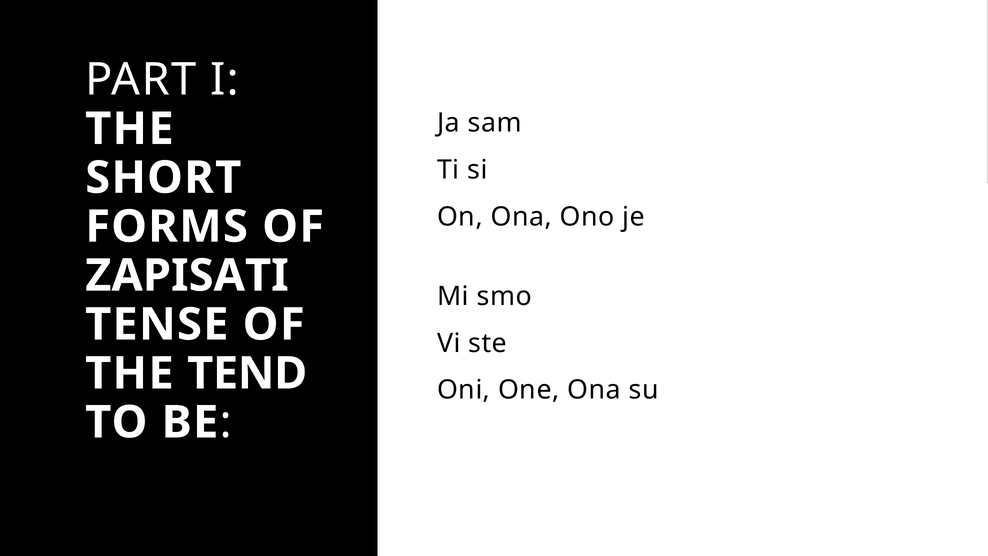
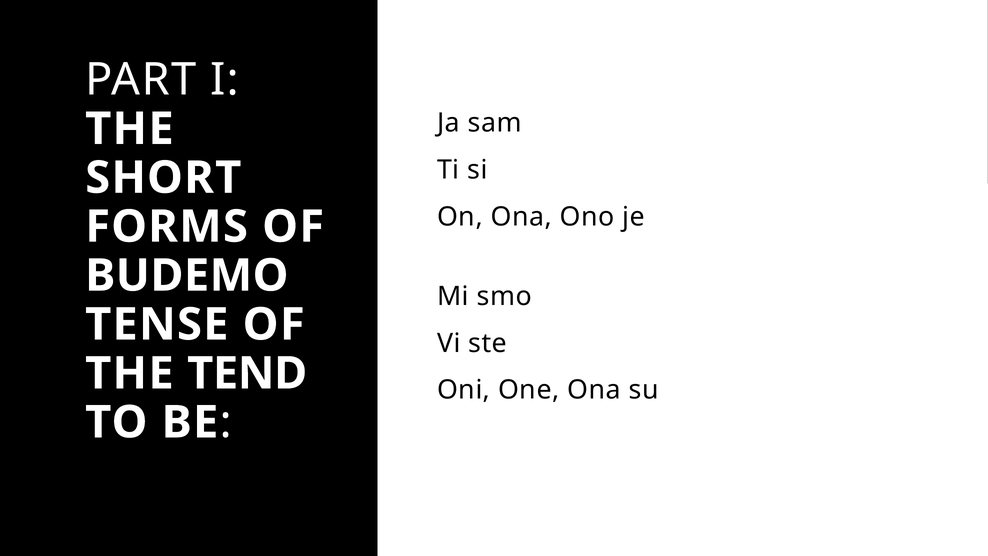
ZAPISATI: ZAPISATI -> BUDEMO
